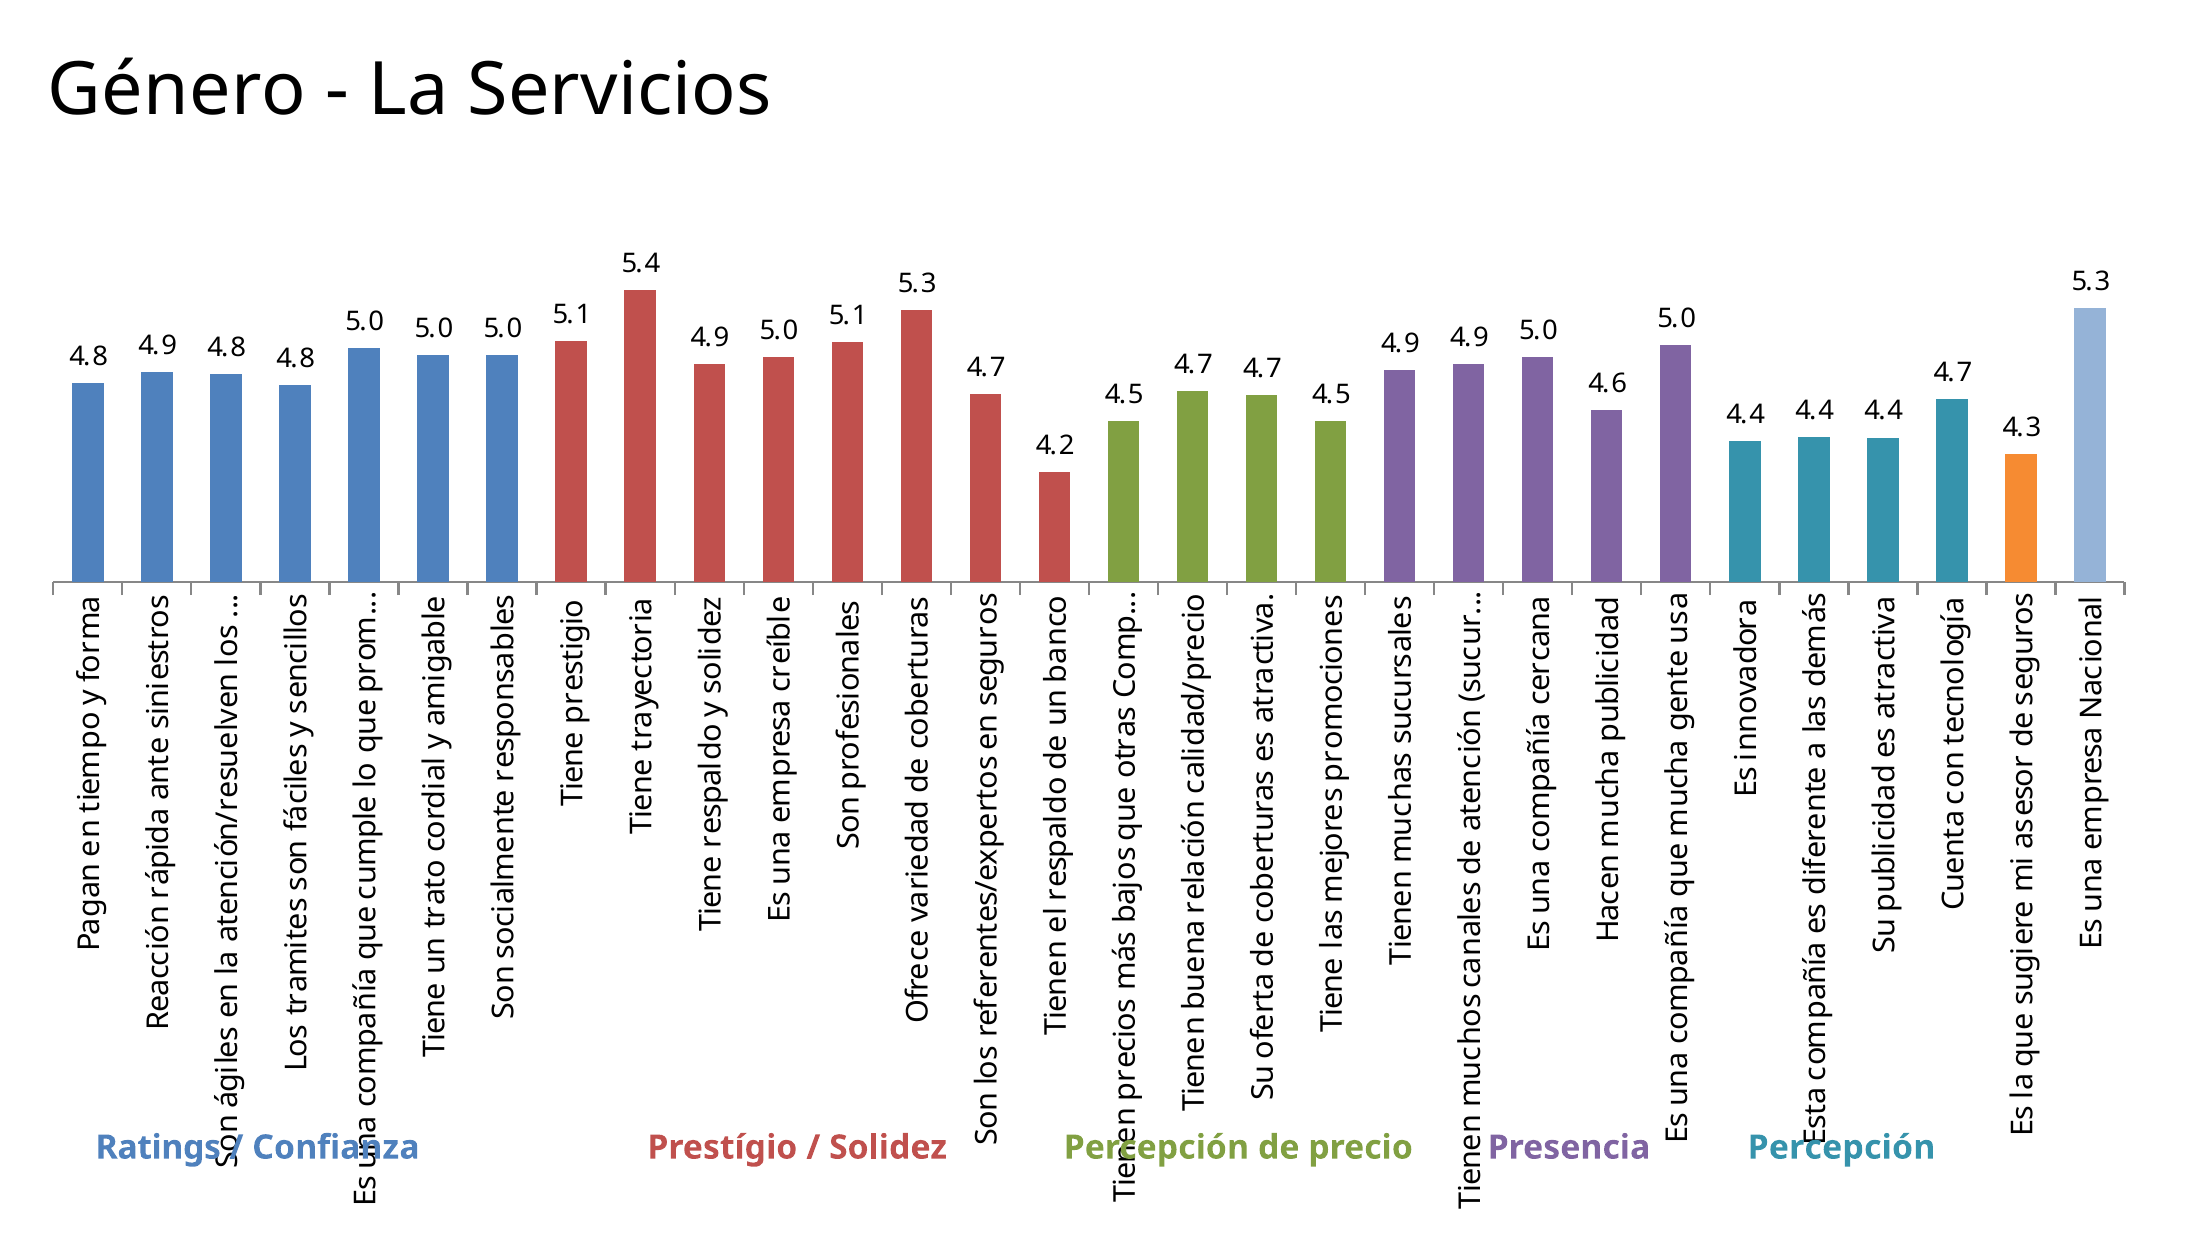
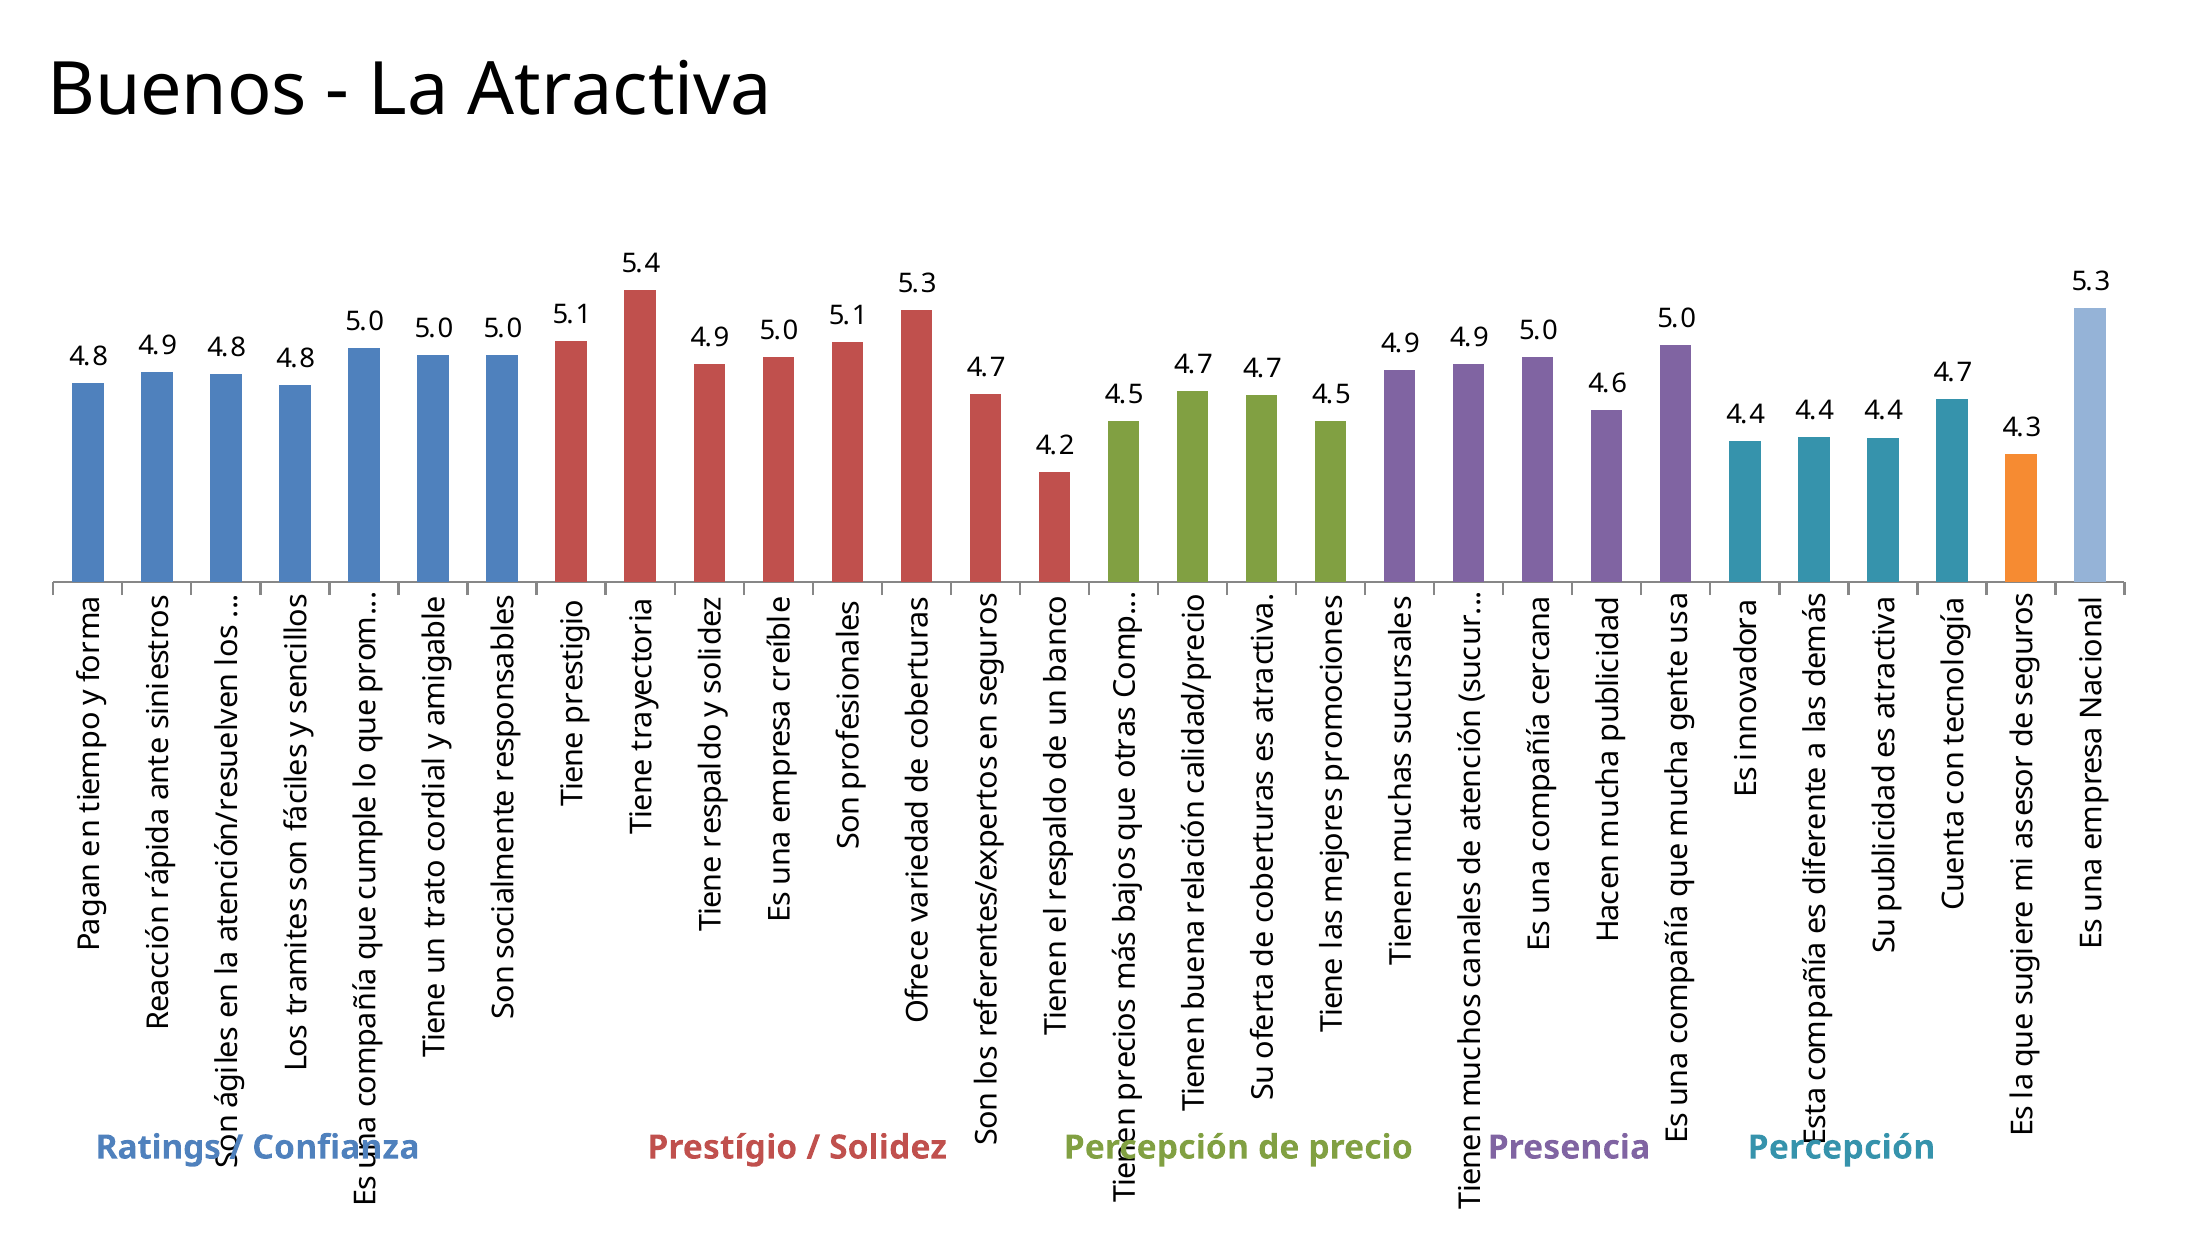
Género: Género -> Buenos
Servicios: Servicios -> Atractiva
